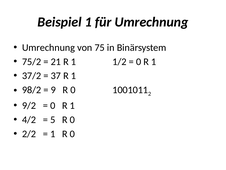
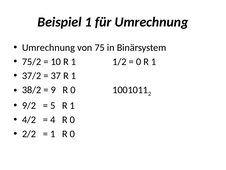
21: 21 -> 10
98/2: 98/2 -> 38/2
0 at (53, 105): 0 -> 5
5: 5 -> 4
